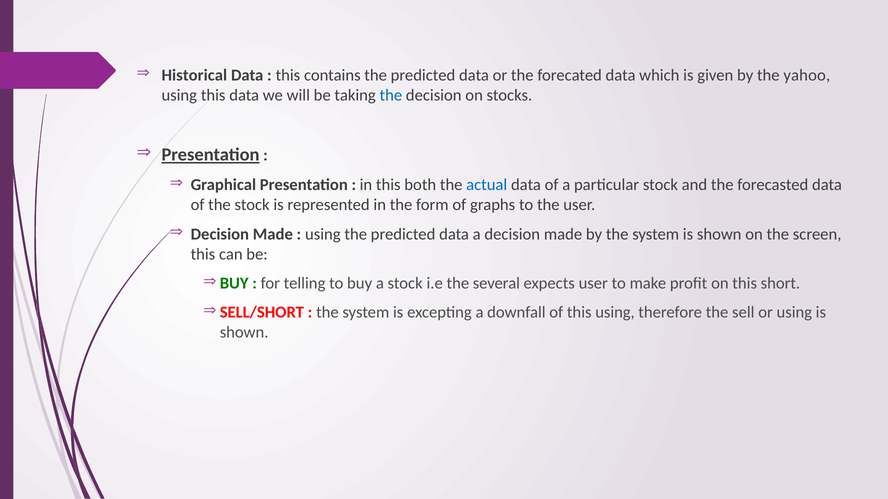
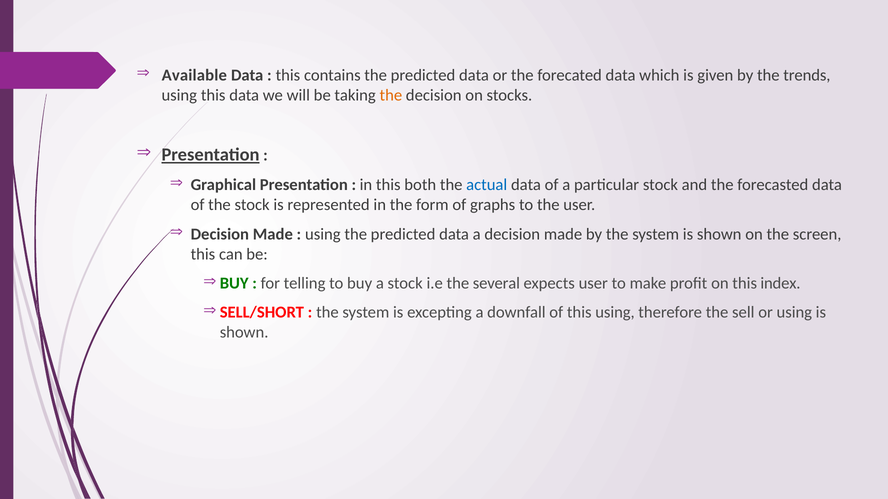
Historical: Historical -> Available
yahoo: yahoo -> trends
the at (391, 95) colour: blue -> orange
short: short -> index
